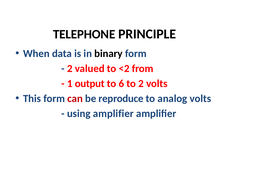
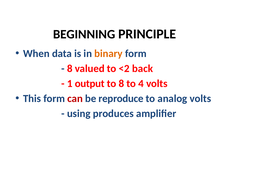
TELEPHONE: TELEPHONE -> BEGINNING
binary colour: black -> orange
2 at (70, 68): 2 -> 8
from: from -> back
to 6: 6 -> 8
to 2: 2 -> 4
using amplifier: amplifier -> produces
